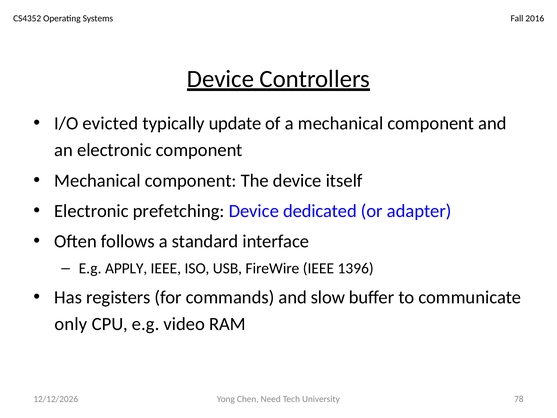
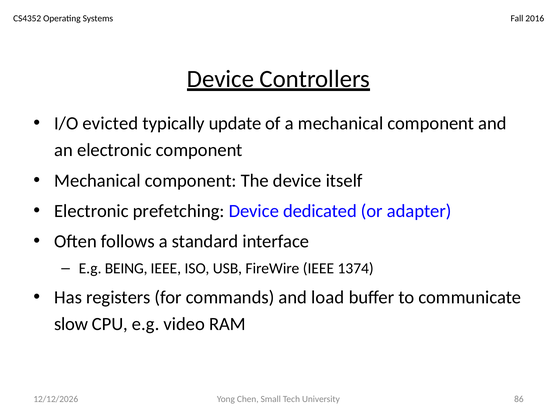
APPLY: APPLY -> BEING
1396: 1396 -> 1374
slow: slow -> load
only: only -> slow
Need: Need -> Small
78: 78 -> 86
